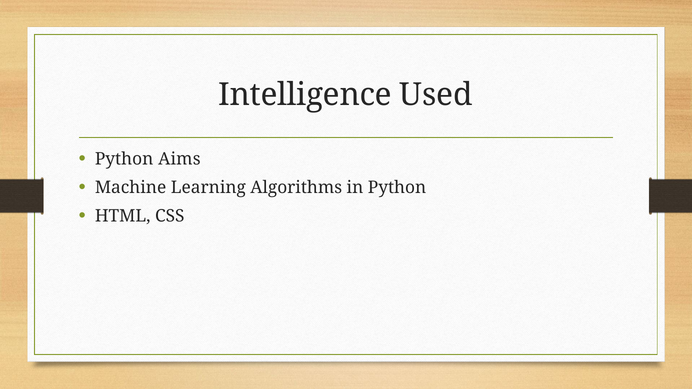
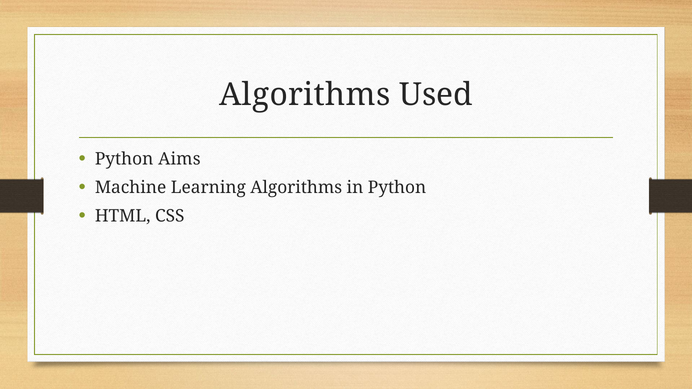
Intelligence at (305, 95): Intelligence -> Algorithms
